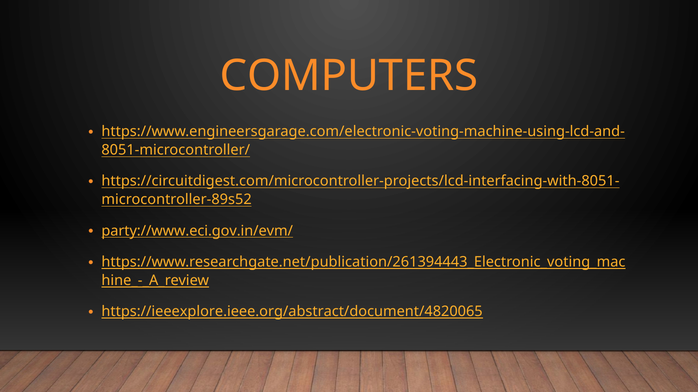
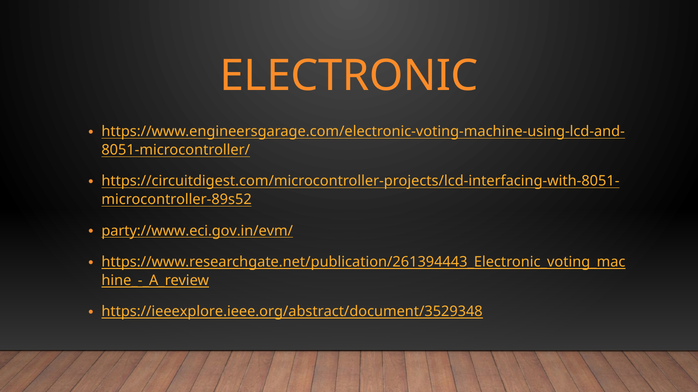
COMPUTERS: COMPUTERS -> ELECTRONIC
https://ieeexplore.ieee.org/abstract/document/4820065: https://ieeexplore.ieee.org/abstract/document/4820065 -> https://ieeexplore.ieee.org/abstract/document/3529348
